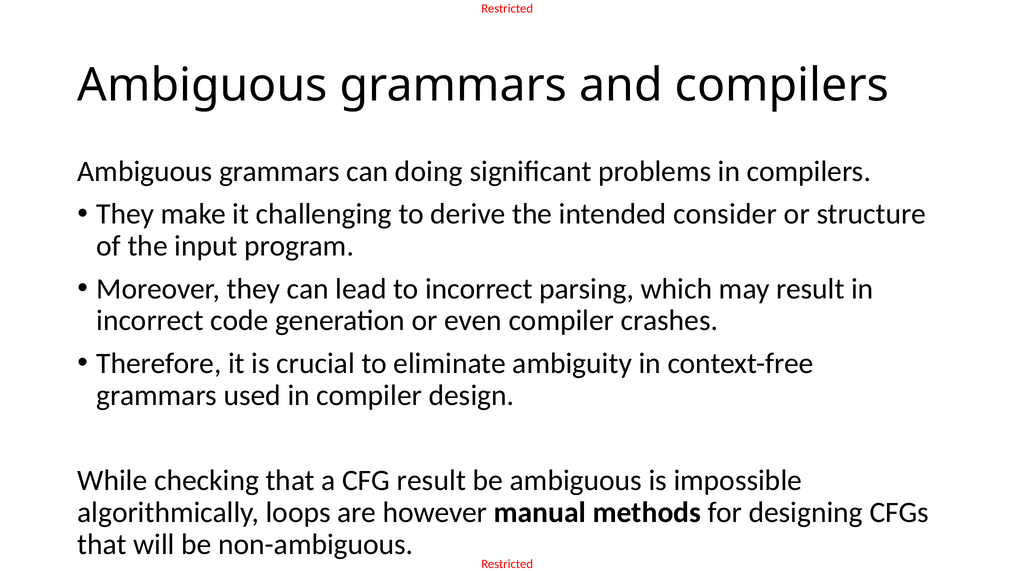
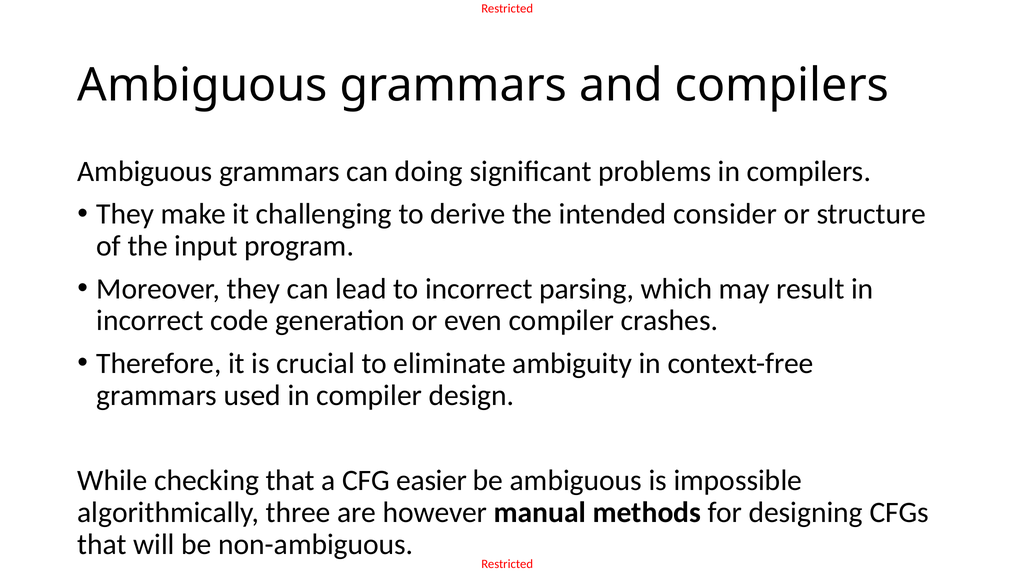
CFG result: result -> easier
loops: loops -> three
